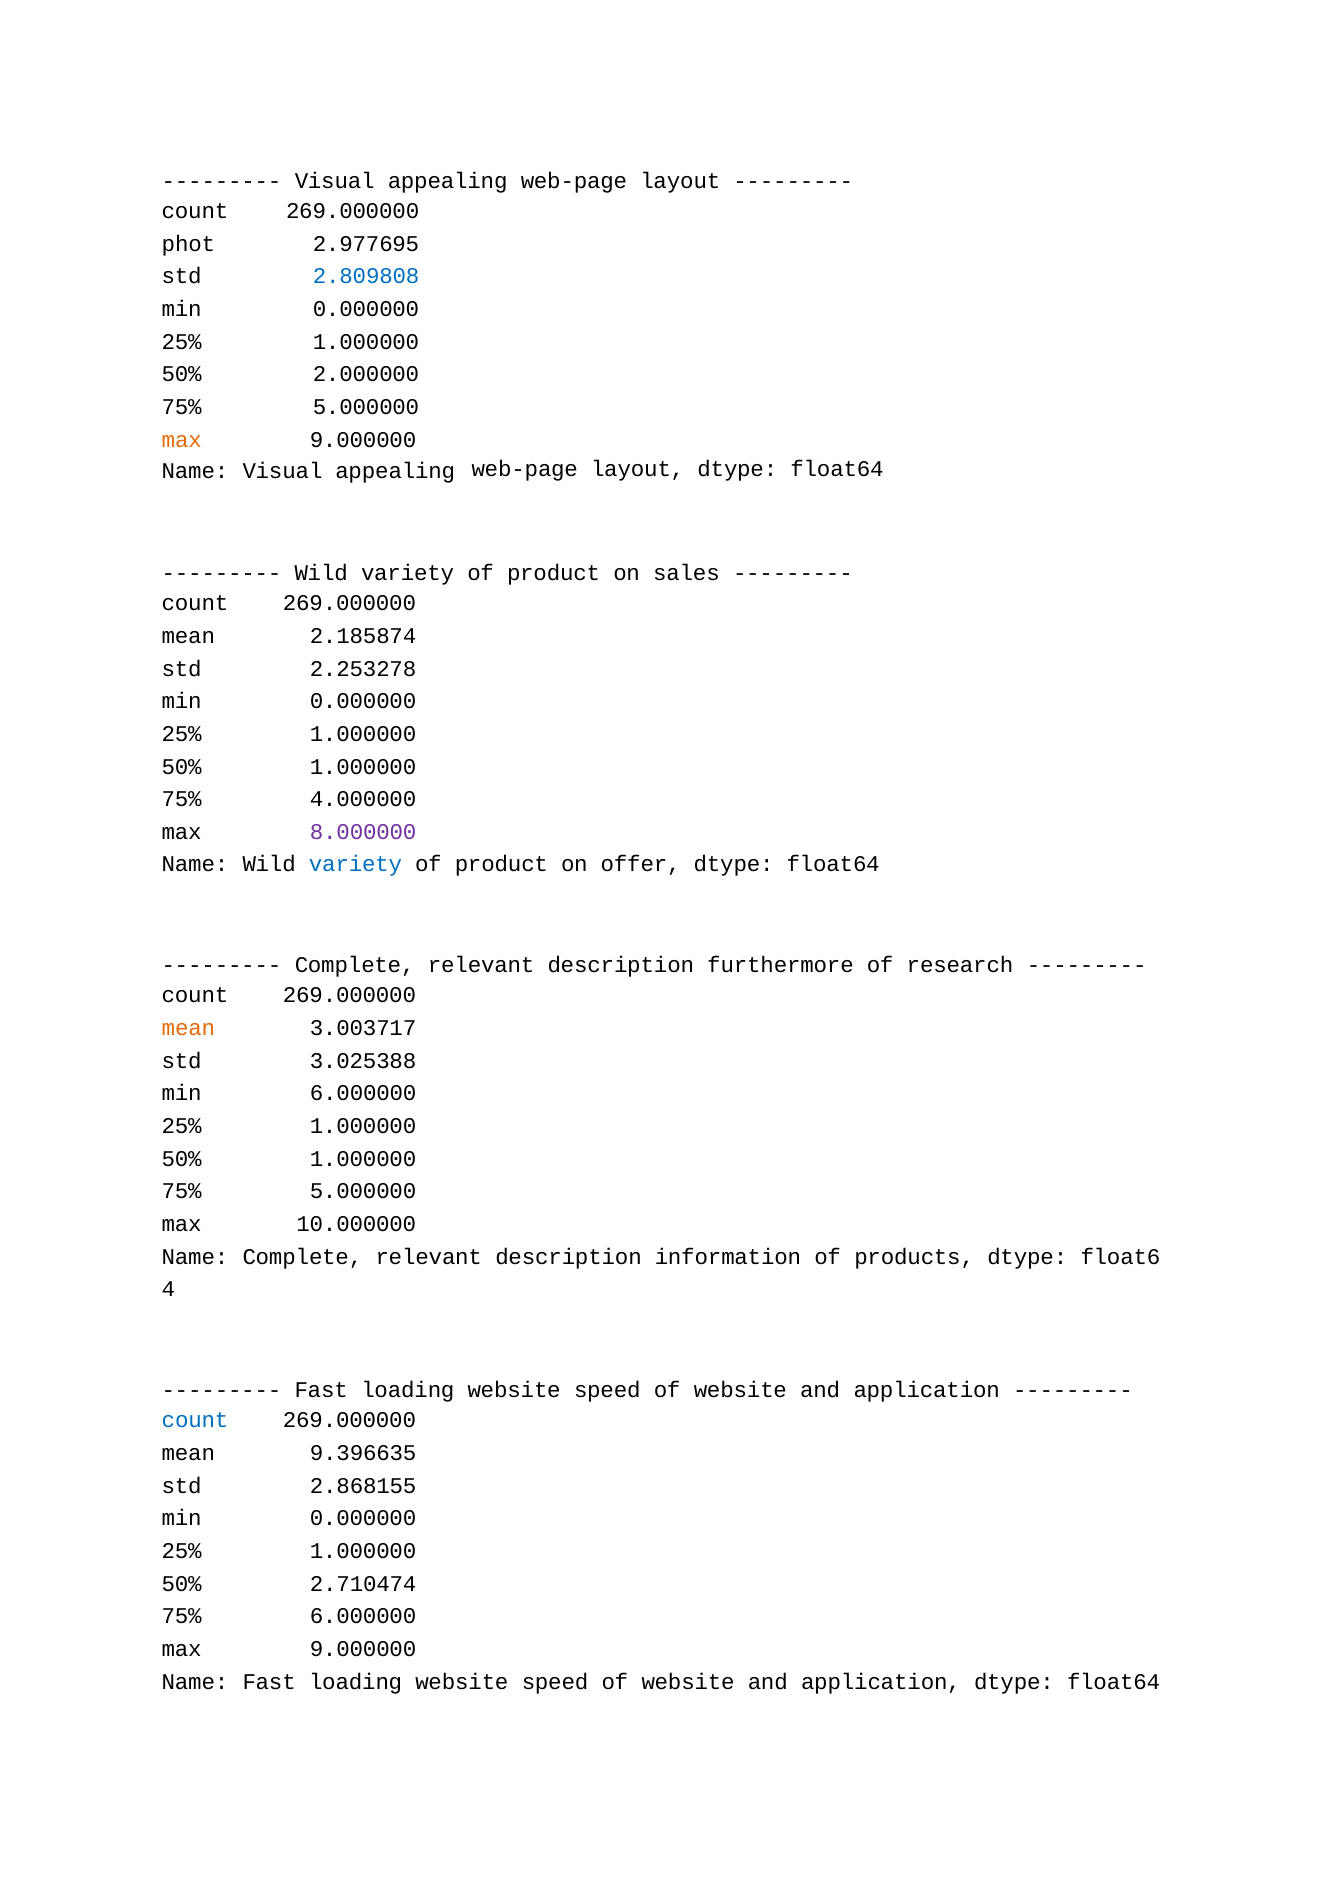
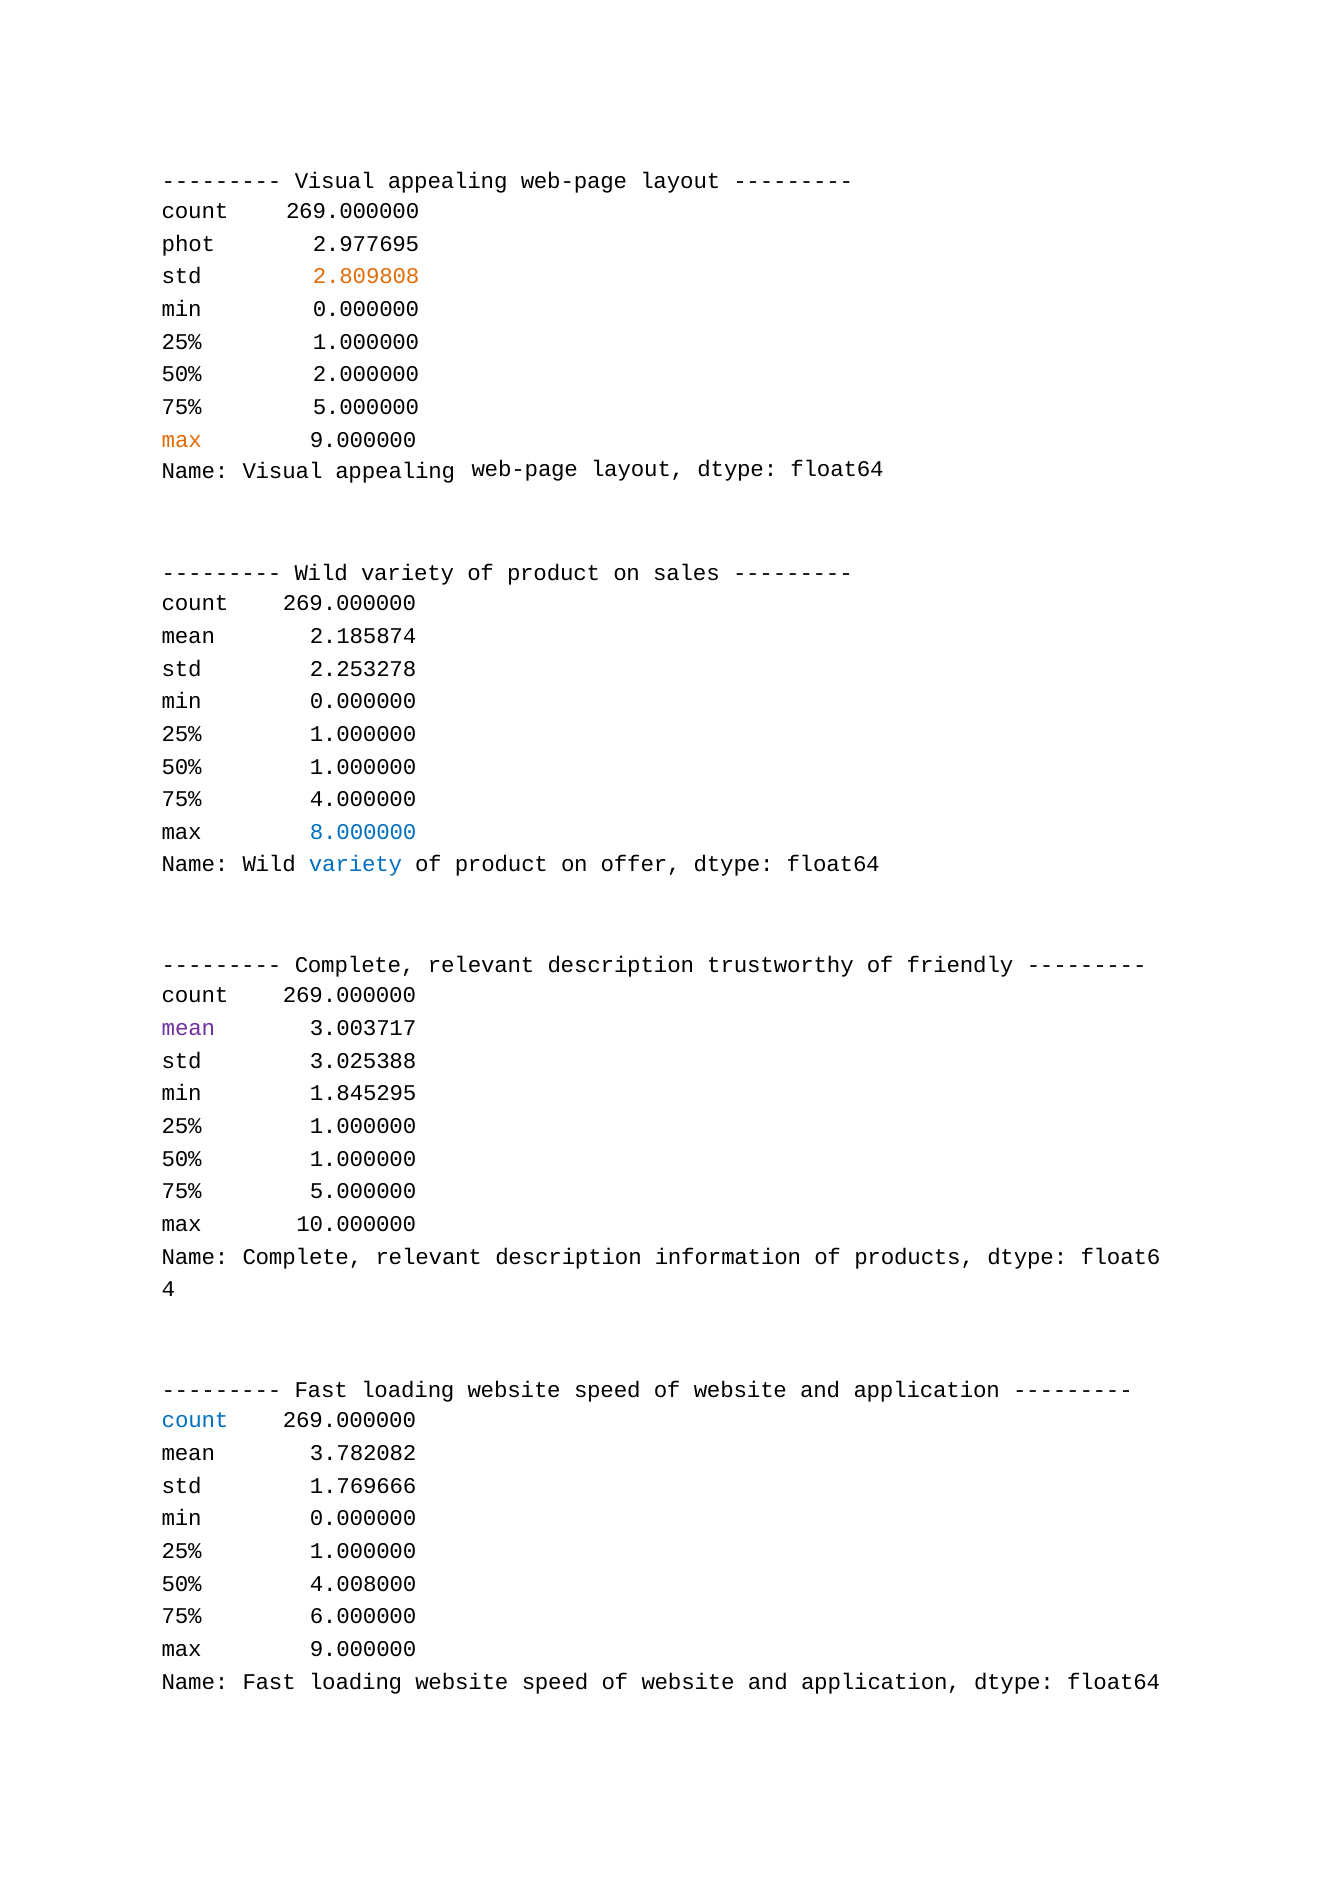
2.809808 colour: blue -> orange
8.000000 colour: purple -> blue
furthermore: furthermore -> trustworthy
research: research -> friendly
mean at (188, 1028) colour: orange -> purple
min 6.000000: 6.000000 -> 1.845295
9.396635: 9.396635 -> 3.782082
2.868155: 2.868155 -> 1.769666
2.710474: 2.710474 -> 4.008000
